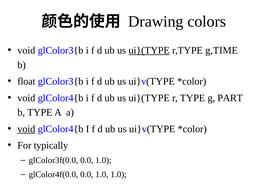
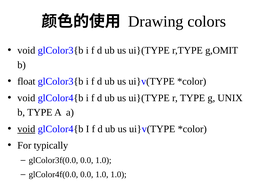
ui}(TYPE at (149, 50) underline: present -> none
g,TIME: g,TIME -> g,OMIT
PART: PART -> UNIX
